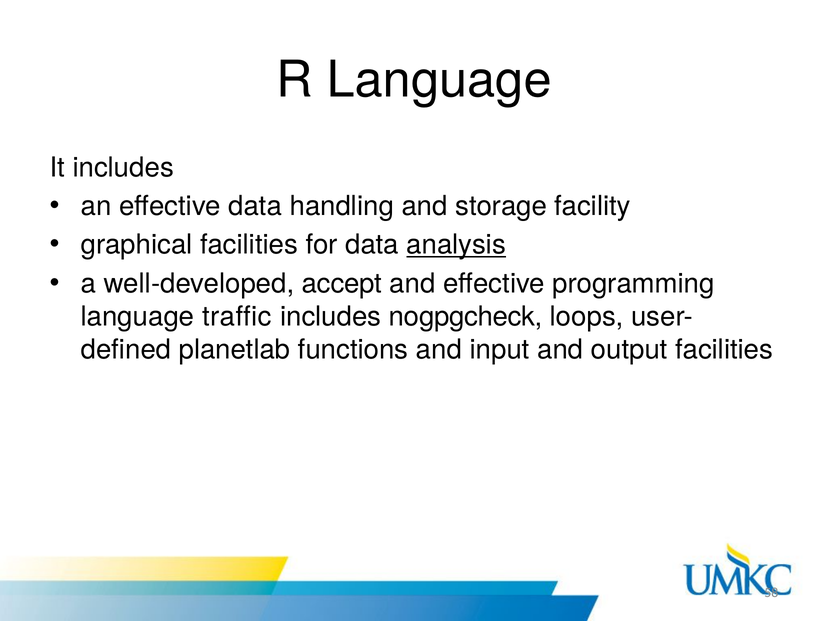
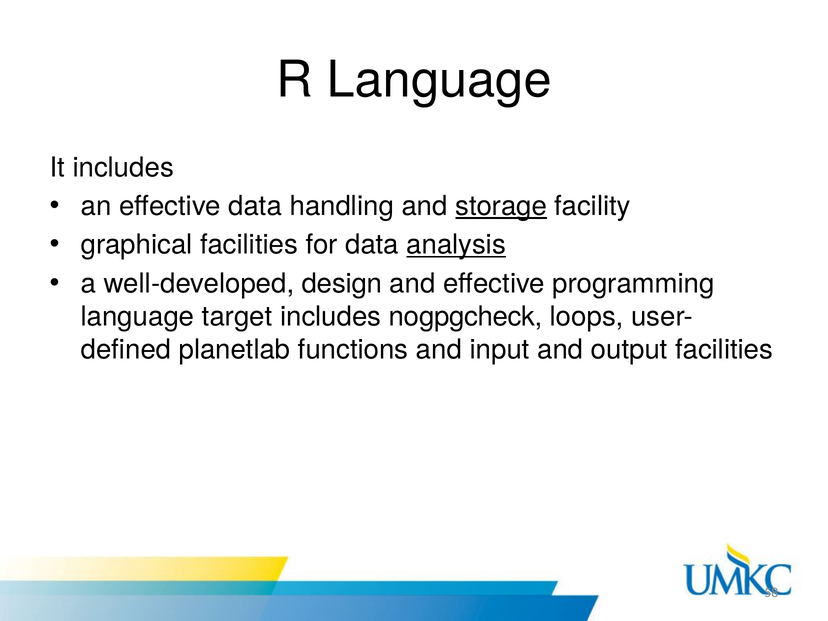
storage underline: none -> present
accept: accept -> design
traffic: traffic -> target
